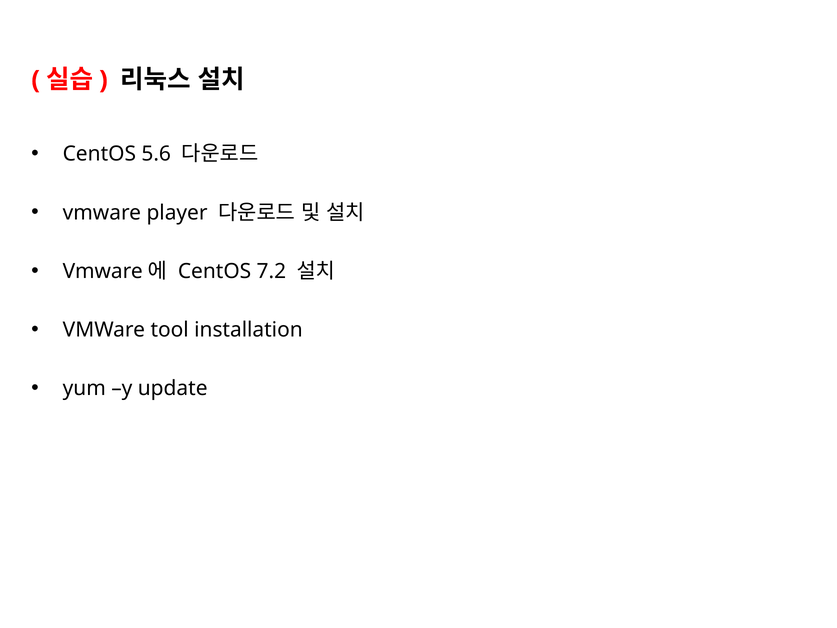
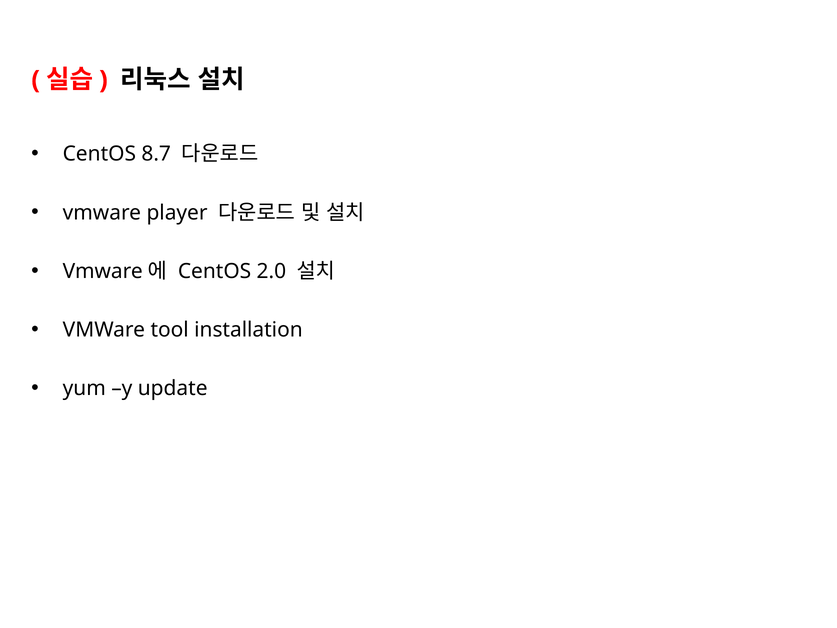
5.6: 5.6 -> 8.7
7.2: 7.2 -> 2.0
